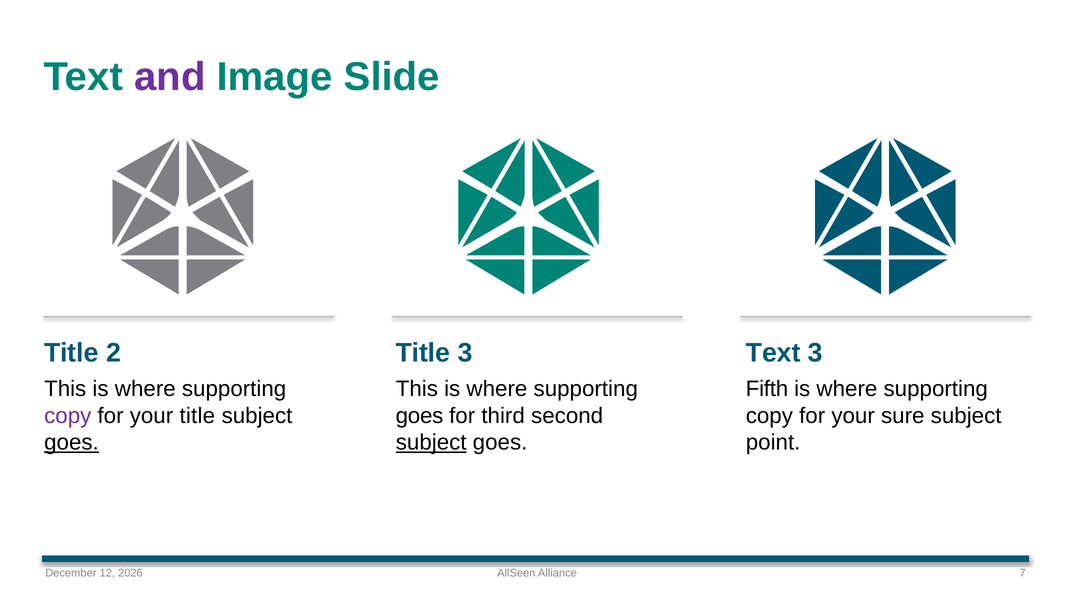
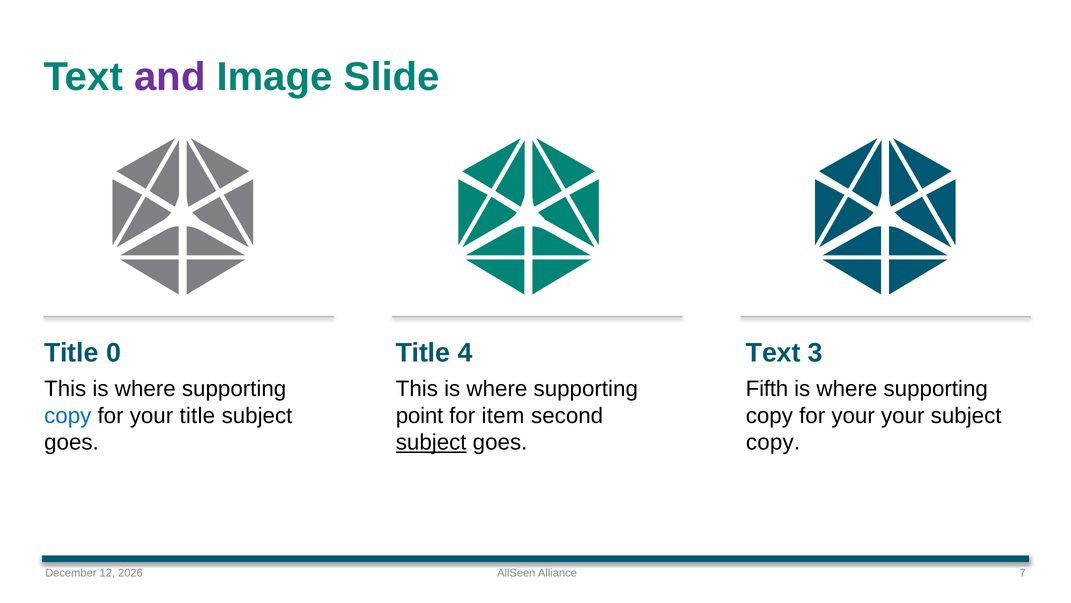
2: 2 -> 0
Title 3: 3 -> 4
copy at (68, 415) colour: purple -> blue
goes at (420, 415): goes -> point
third: third -> item
your sure: sure -> your
goes at (71, 442) underline: present -> none
point at (773, 442): point -> copy
